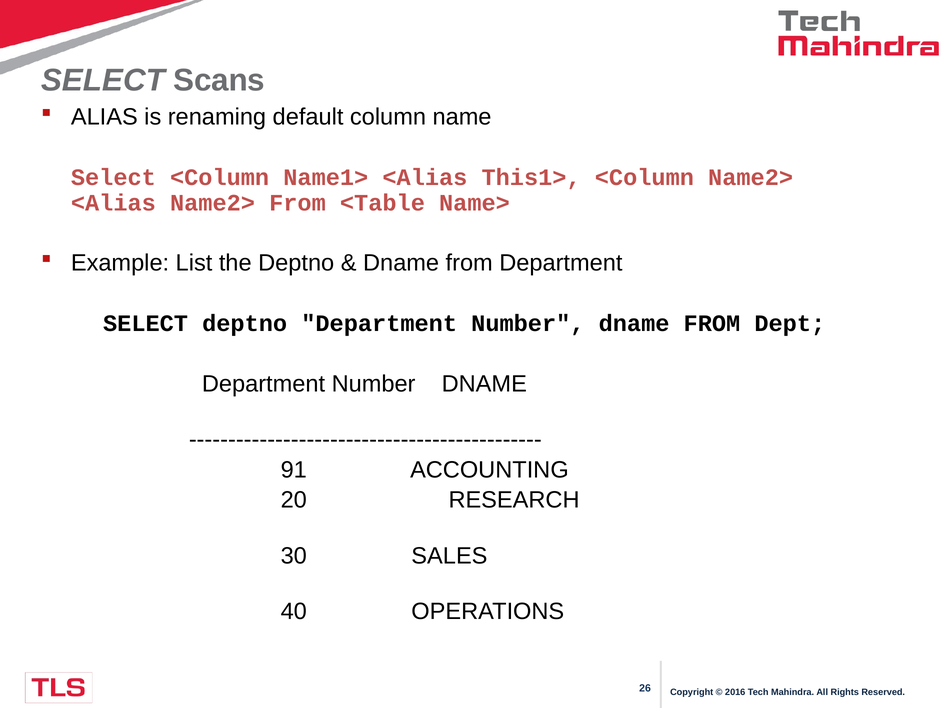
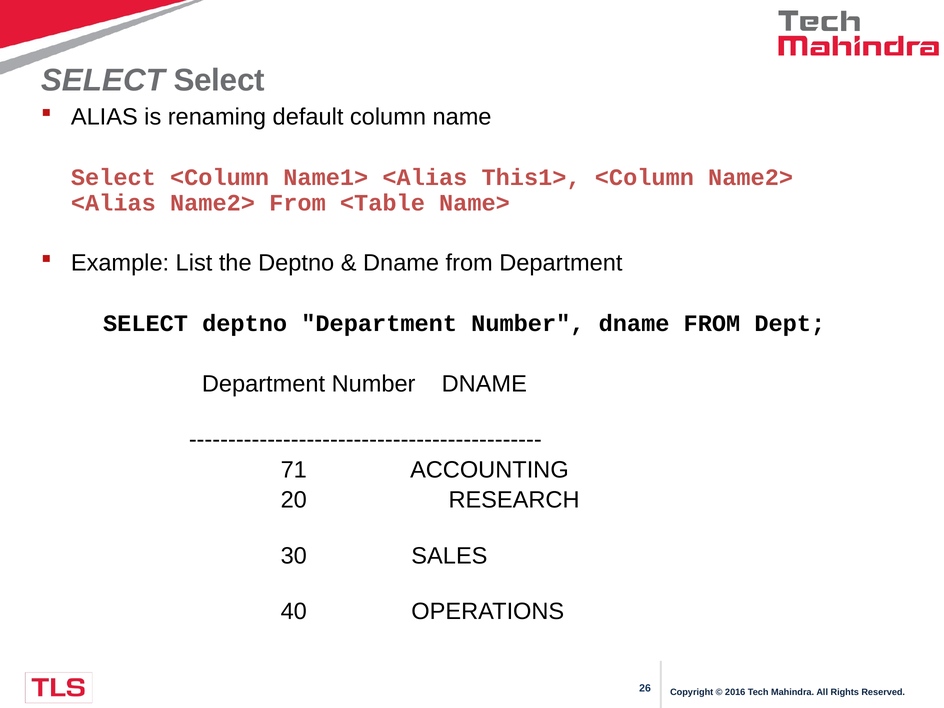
SELECT Scans: Scans -> Select
91: 91 -> 71
